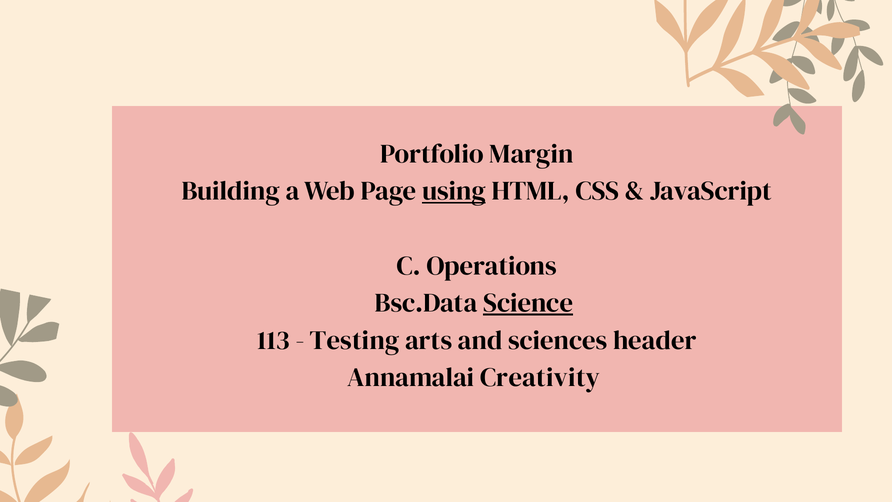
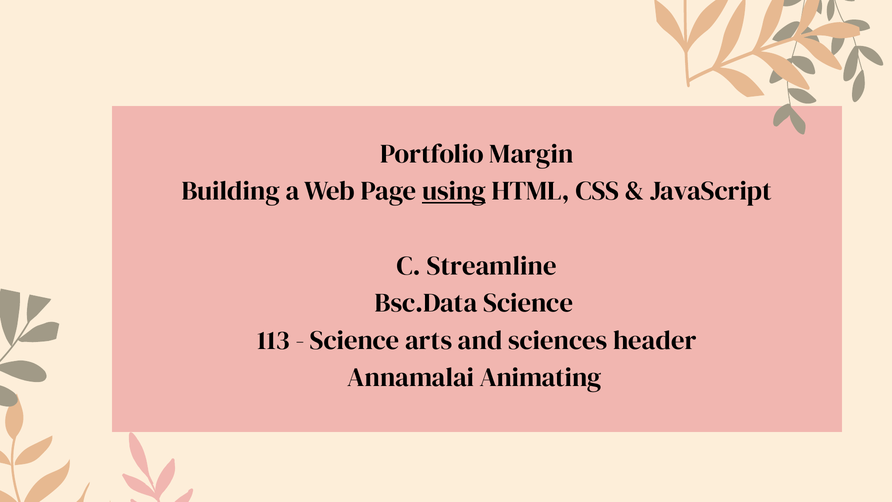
Operations: Operations -> Streamline
Science at (528, 303) underline: present -> none
Testing at (355, 340): Testing -> Science
Creativity: Creativity -> Animating
